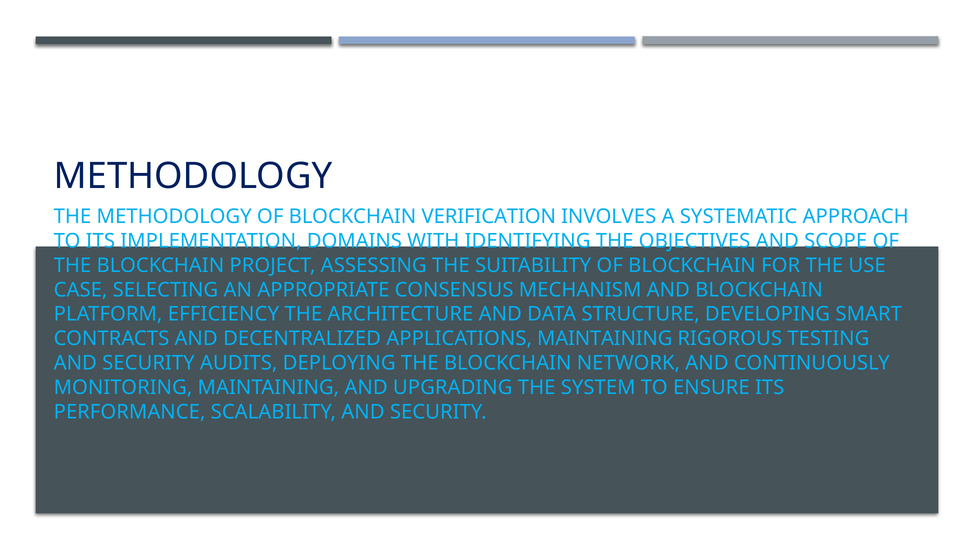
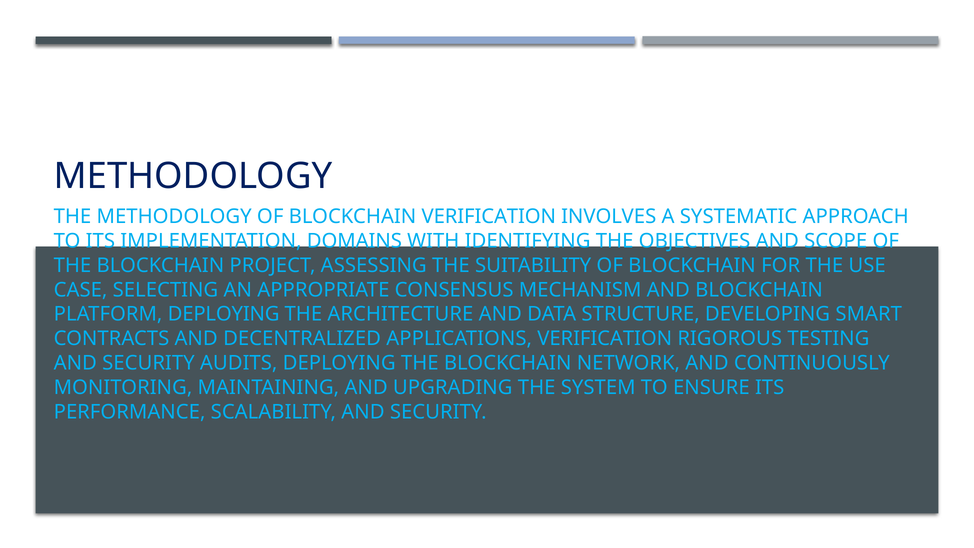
PLATFORM EFFICIENCY: EFFICIENCY -> DEPLOYING
APPLICATIONS MAINTAINING: MAINTAINING -> VERIFICATION
